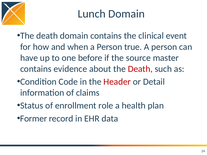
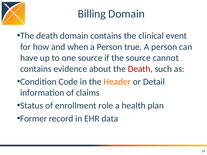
Lunch: Lunch -> Billing
one before: before -> source
master: master -> cannot
Header colour: red -> orange
